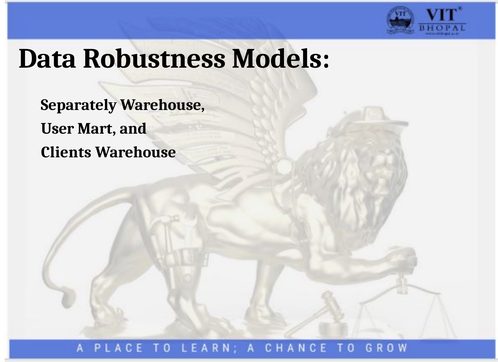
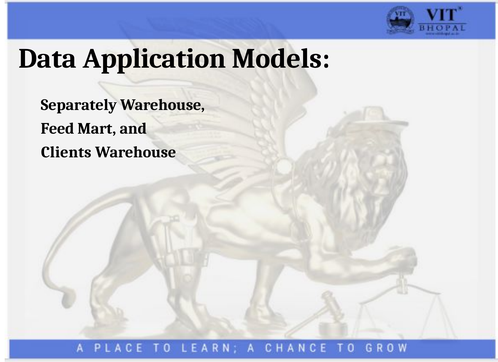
Robustness: Robustness -> Application
User: User -> Feed
